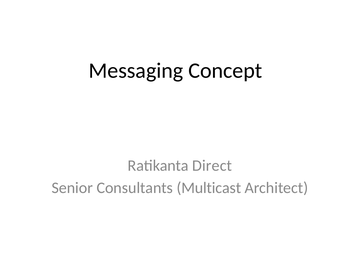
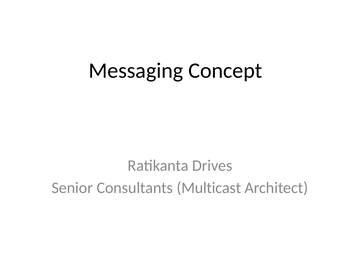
Direct: Direct -> Drives
